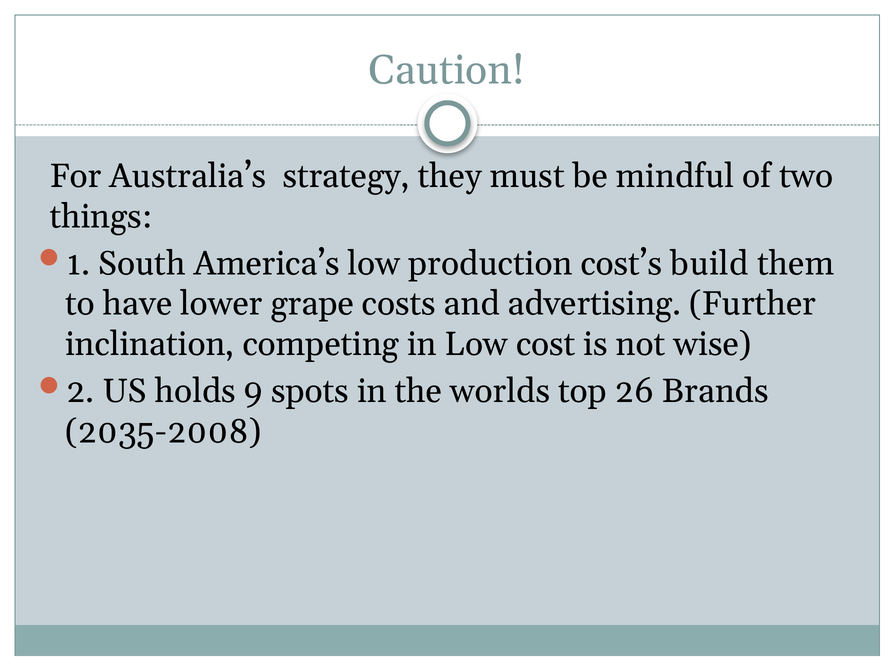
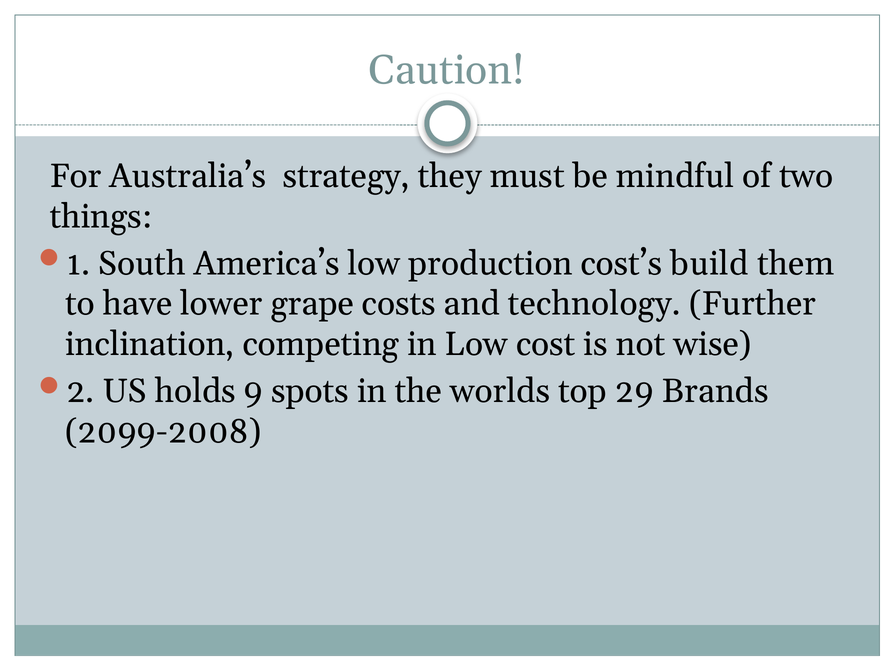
advertising: advertising -> technology
26: 26 -> 29
2035-2008: 2035-2008 -> 2099-2008
